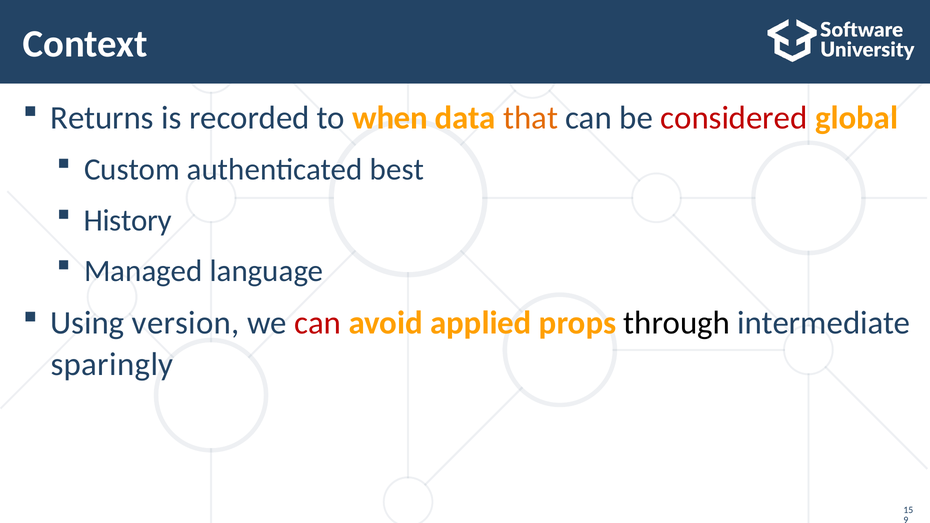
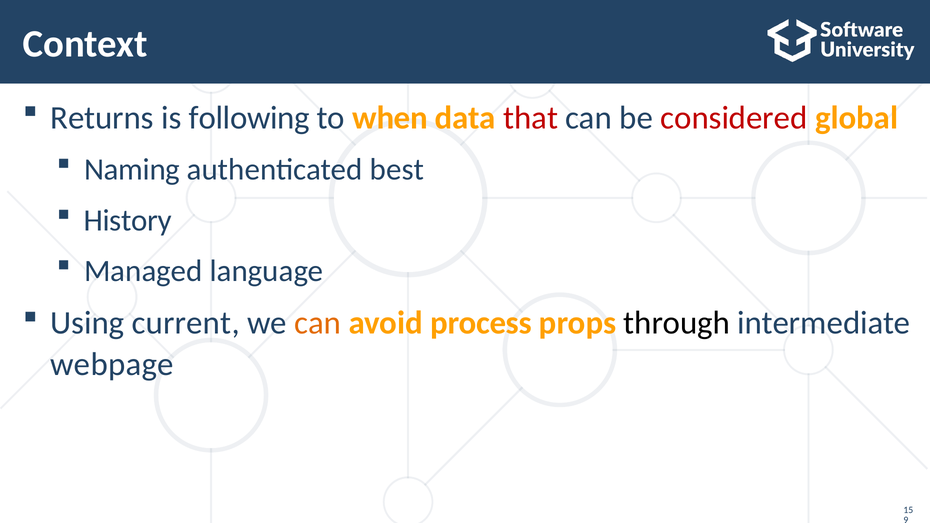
recorded: recorded -> following
that colour: orange -> red
Custom: Custom -> Naming
version: version -> current
can at (318, 323) colour: red -> orange
applied: applied -> process
sparingly: sparingly -> webpage
